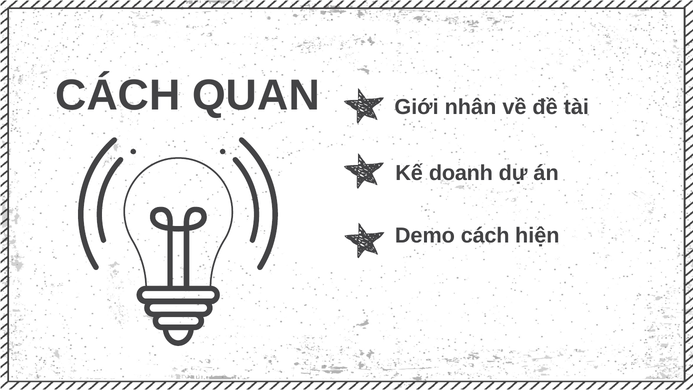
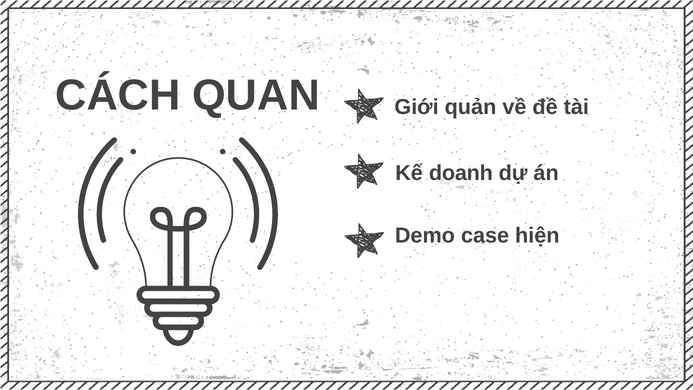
nhân: nhân -> quản
Demo cách: cách -> case
